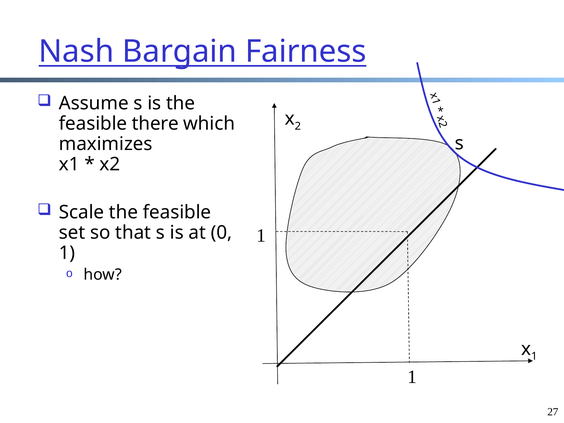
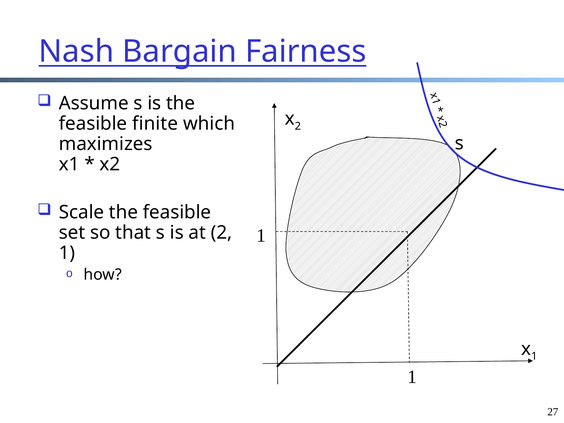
there: there -> finite
at 0: 0 -> 2
